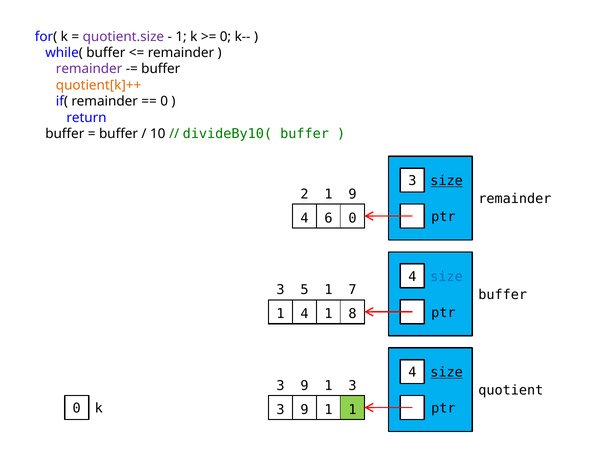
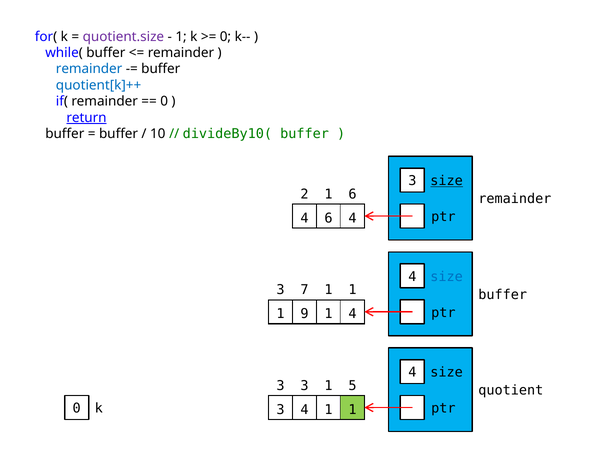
remainder at (89, 69) colour: purple -> blue
quotient[k]++ colour: orange -> blue
return underline: none -> present
1 9: 9 -> 6
4 6 0: 0 -> 4
5: 5 -> 7
7 at (352, 290): 7 -> 1
1 4: 4 -> 9
1 8: 8 -> 4
size at (447, 373) underline: present -> none
9 at (305, 386): 9 -> 3
1 3: 3 -> 5
9 at (305, 410): 9 -> 4
